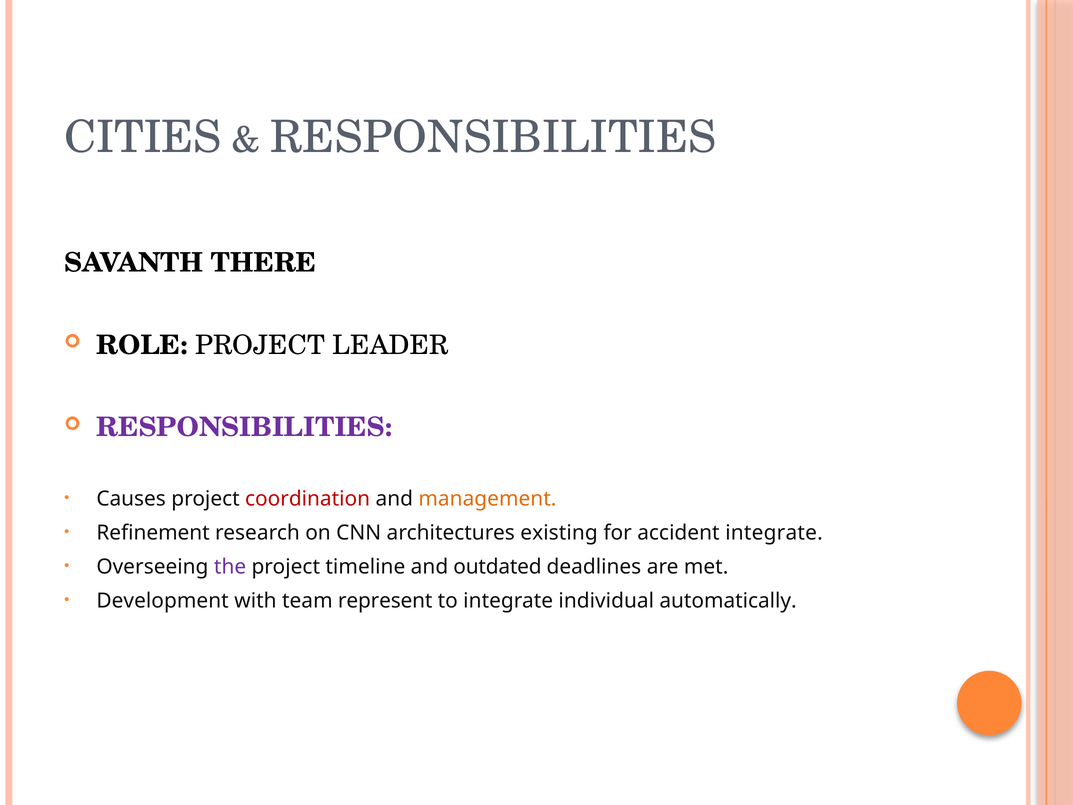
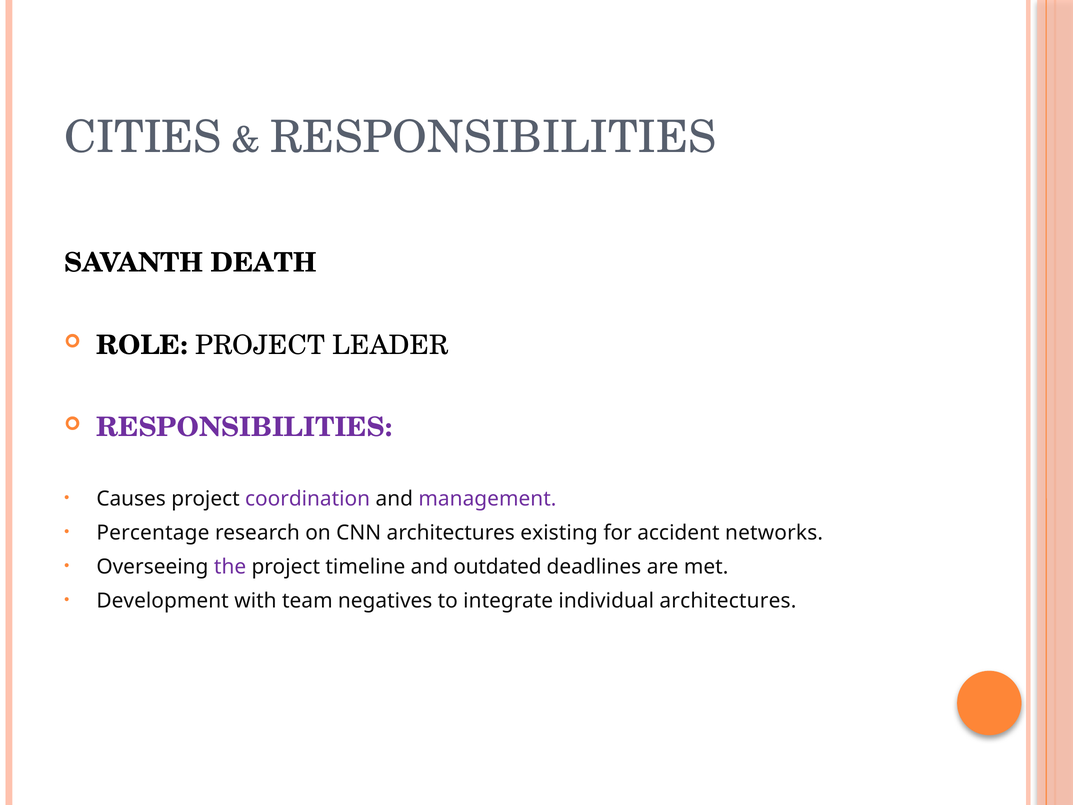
THERE: THERE -> DEATH
coordination colour: red -> purple
management colour: orange -> purple
Refinement: Refinement -> Percentage
accident integrate: integrate -> networks
represent: represent -> negatives
individual automatically: automatically -> architectures
